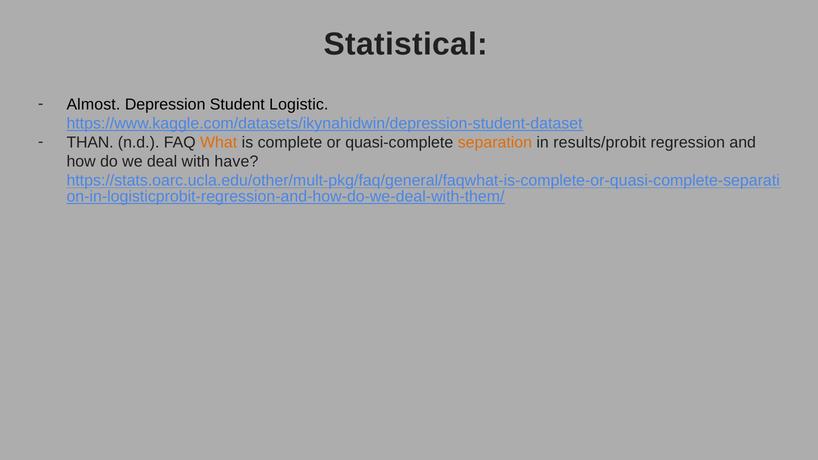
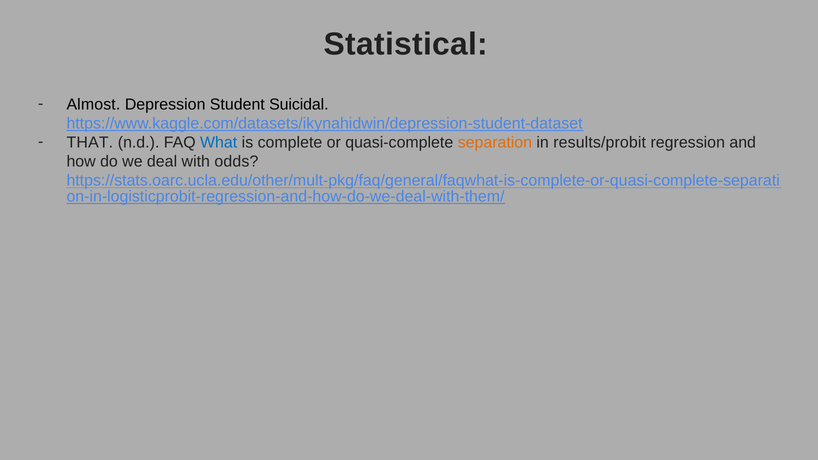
Logistic: Logistic -> Suicidal
THAN: THAN -> THAT
What colour: orange -> blue
have: have -> odds
